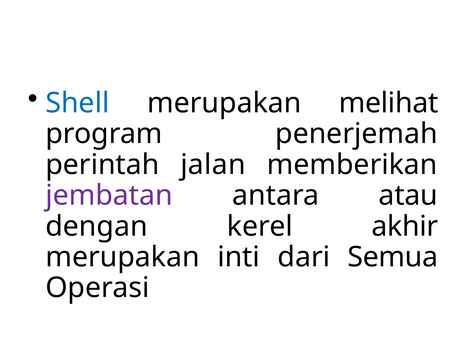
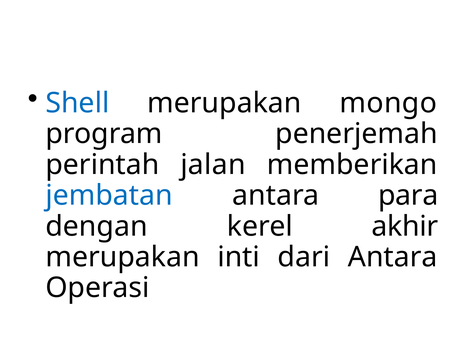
melihat: melihat -> mongo
jembatan colour: purple -> blue
atau: atau -> para
dari Semua: Semua -> Antara
